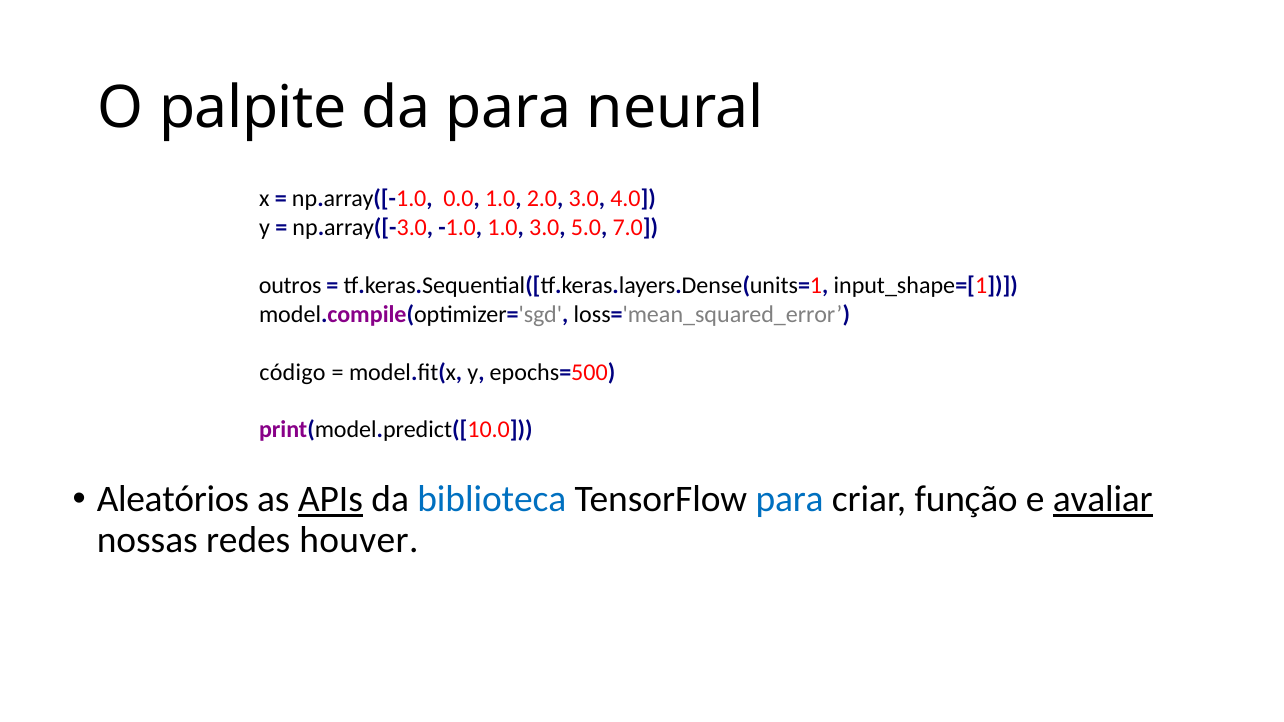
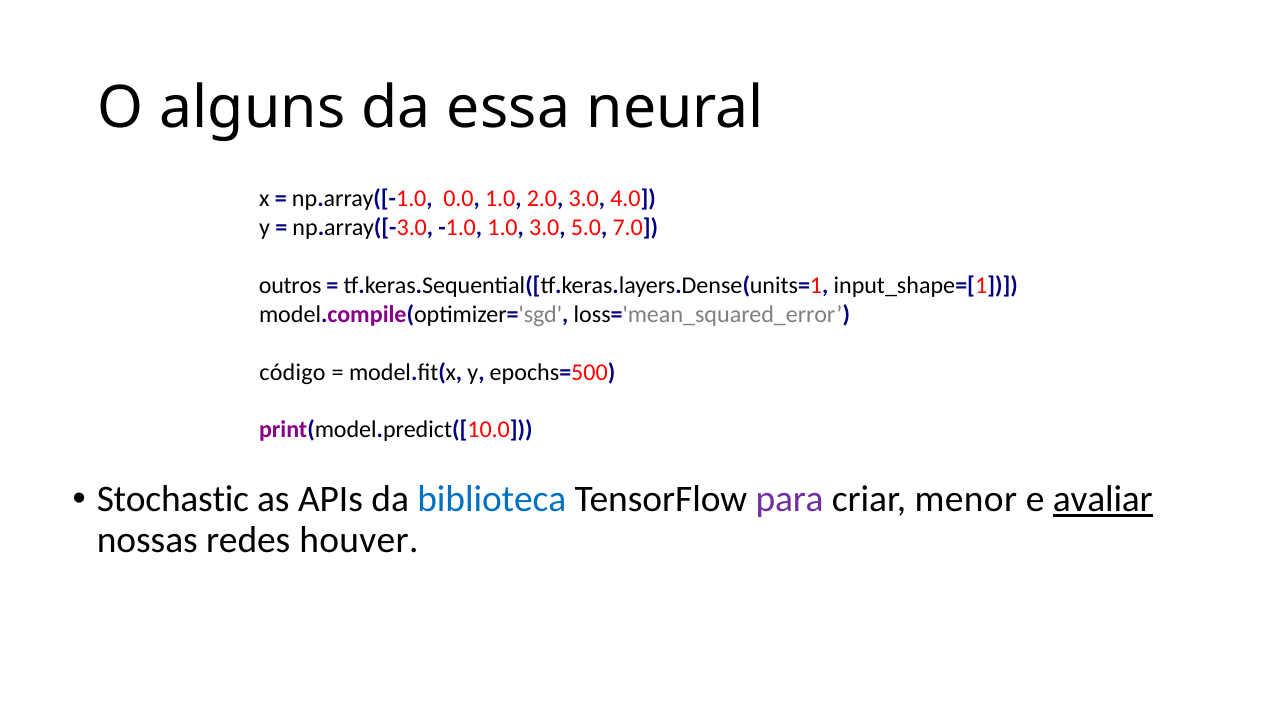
palpite: palpite -> alguns
da para: para -> essa
Aleatórios: Aleatórios -> Stochastic
APIs underline: present -> none
para at (790, 499) colour: blue -> purple
função: função -> menor
